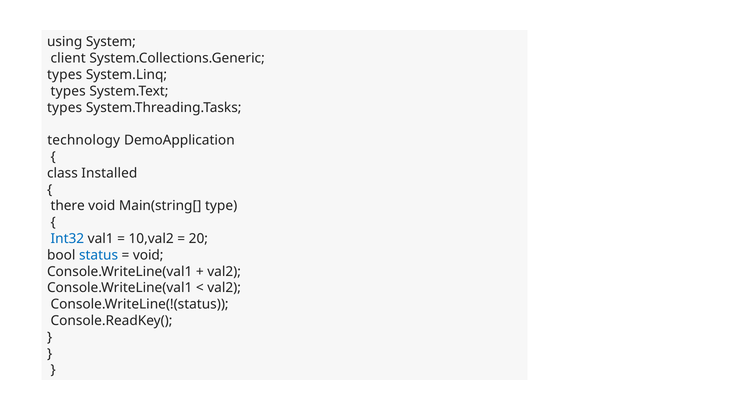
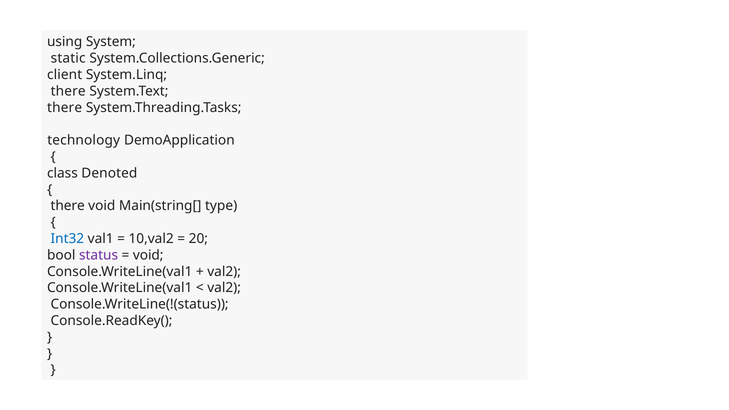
client: client -> static
types at (65, 75): types -> client
types at (68, 91): types -> there
types at (65, 108): types -> there
Installed: Installed -> Denoted
status colour: blue -> purple
